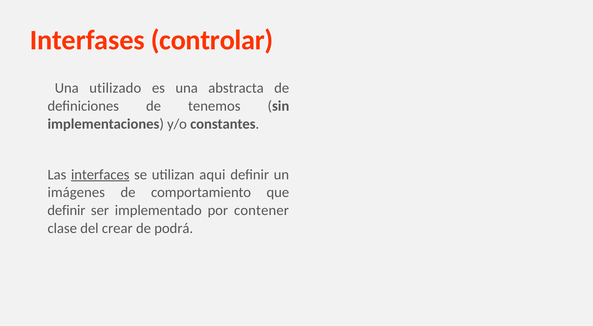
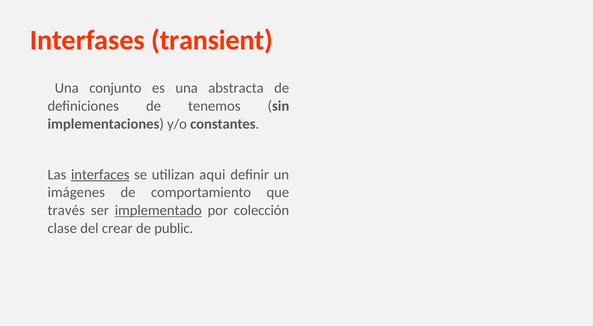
controlar: controlar -> transient
utilizado: utilizado -> conjunto
definir at (66, 211): definir -> través
implementado underline: none -> present
contener: contener -> colección
podrá: podrá -> public
